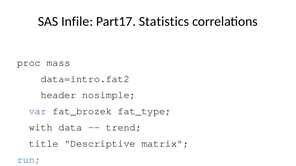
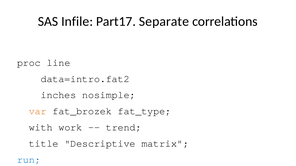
Statistics: Statistics -> Separate
mass: mass -> line
header: header -> inches
var colour: purple -> orange
data: data -> work
